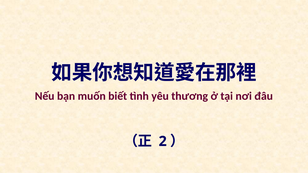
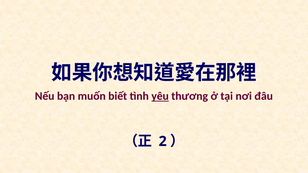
yêu underline: none -> present
